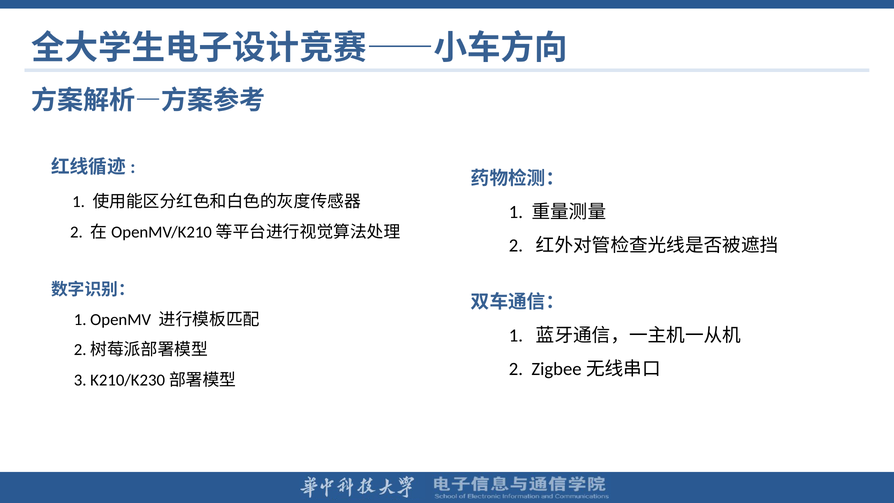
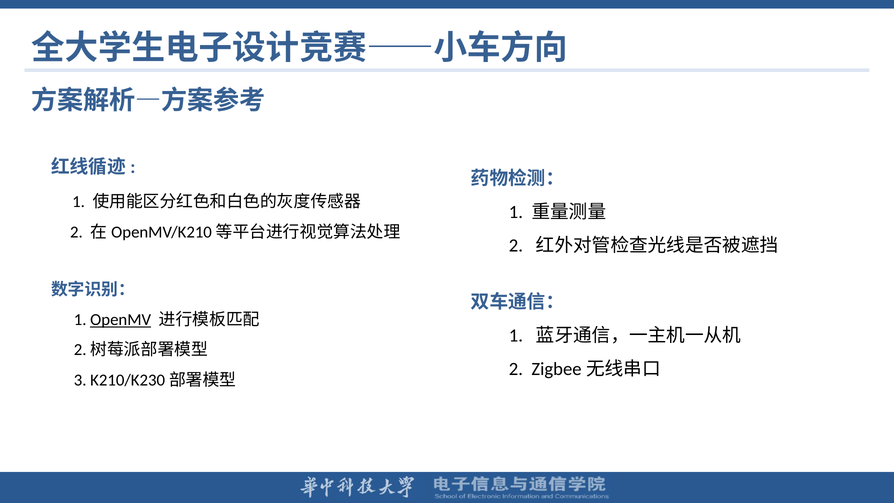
OpenMV underline: none -> present
